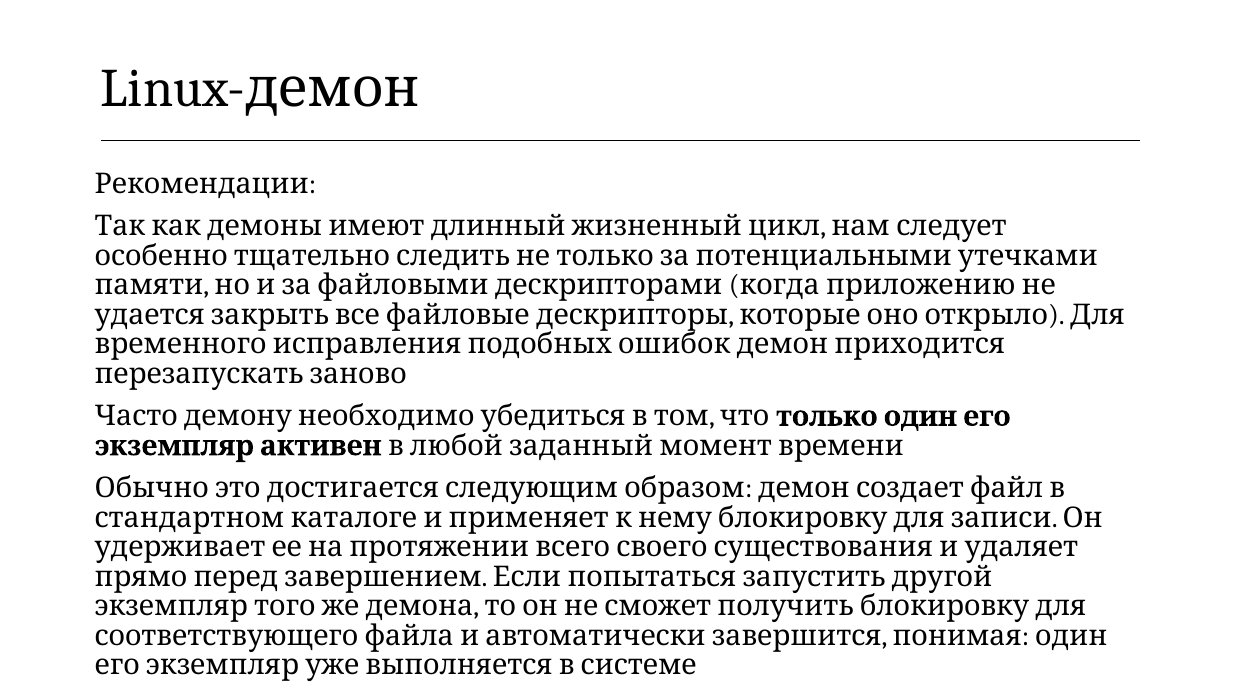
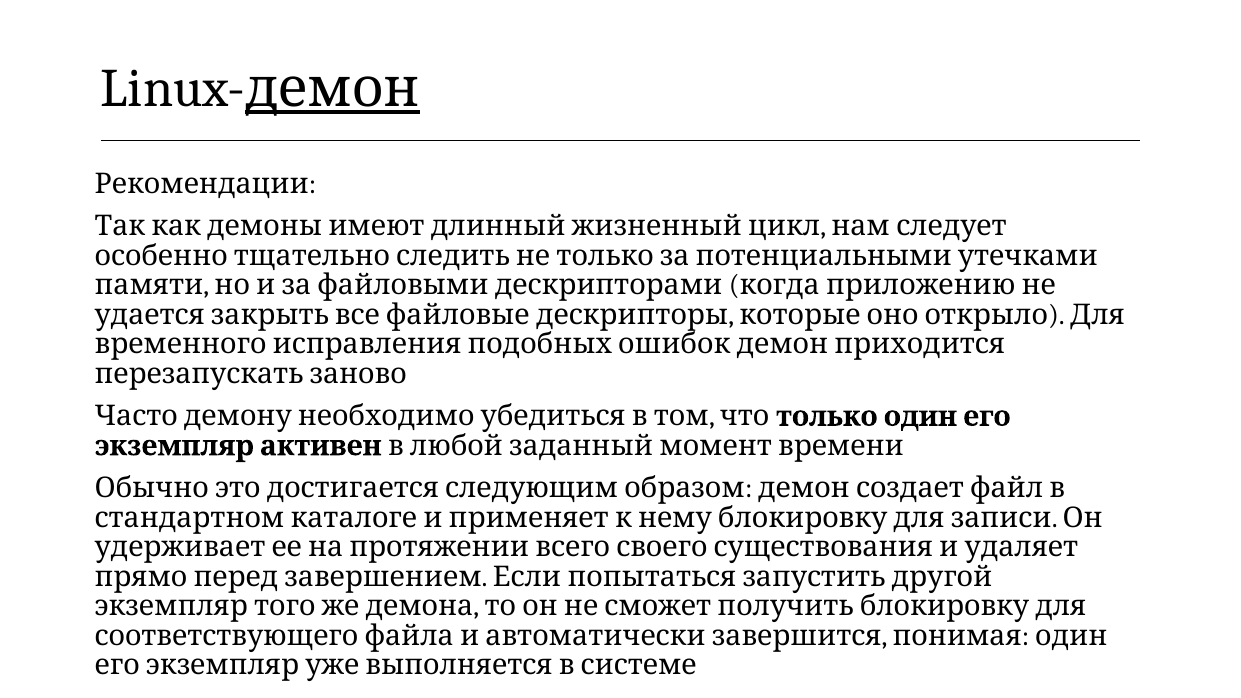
демон underline: none -> present
